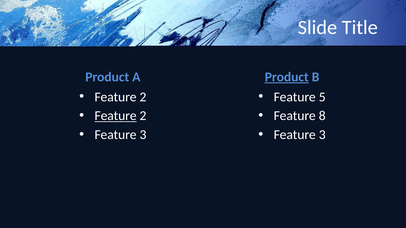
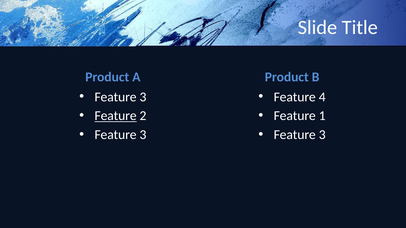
Product at (287, 77) underline: present -> none
2 at (143, 97): 2 -> 3
5: 5 -> 4
8: 8 -> 1
